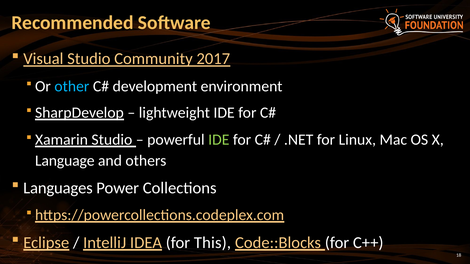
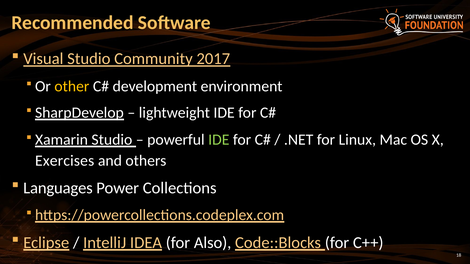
other colour: light blue -> yellow
Language: Language -> Exercises
This: This -> Also
